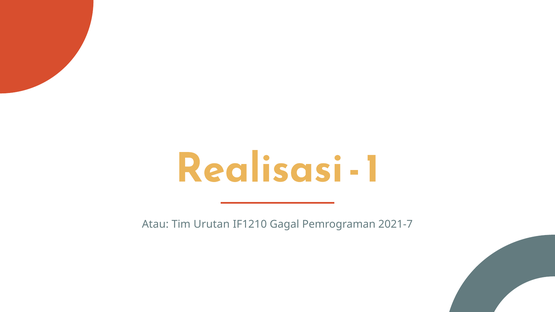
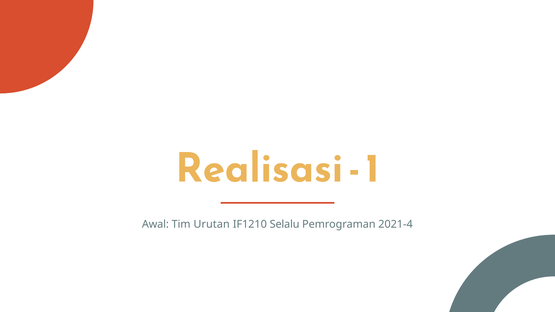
Atau: Atau -> Awal
Gagal: Gagal -> Selalu
2021-7: 2021-7 -> 2021-4
